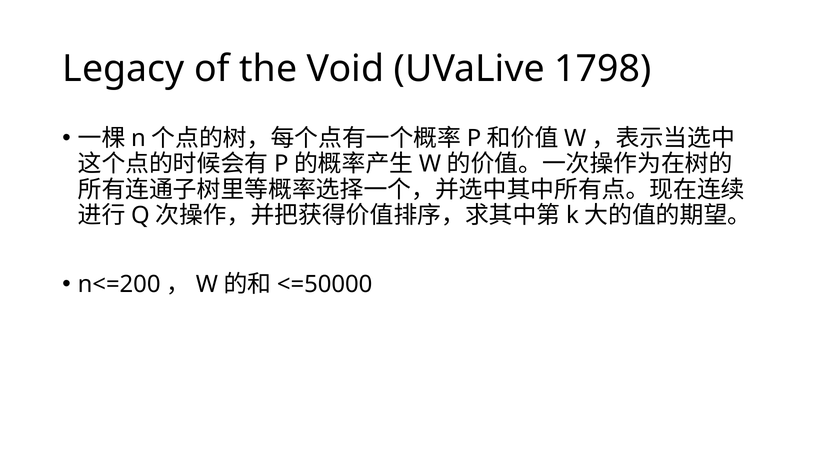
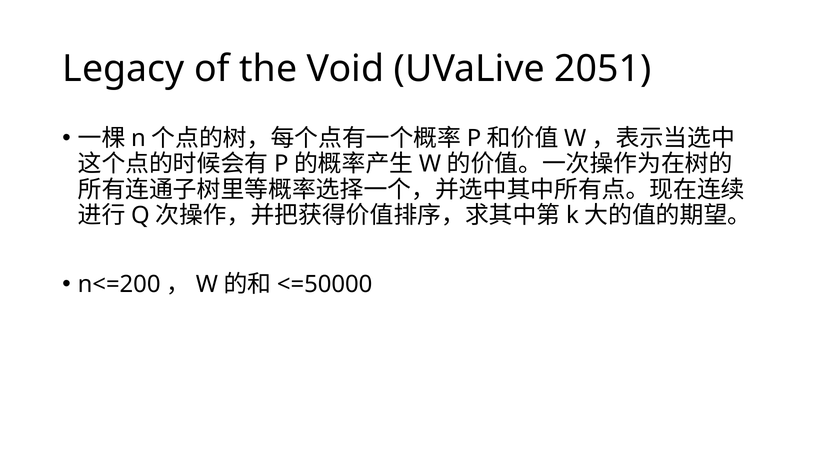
1798: 1798 -> 2051
